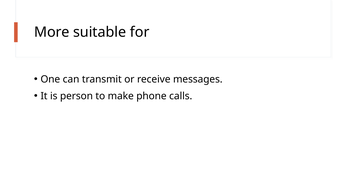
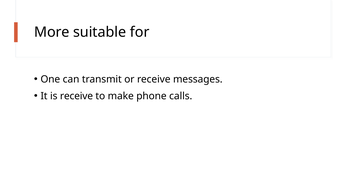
is person: person -> receive
